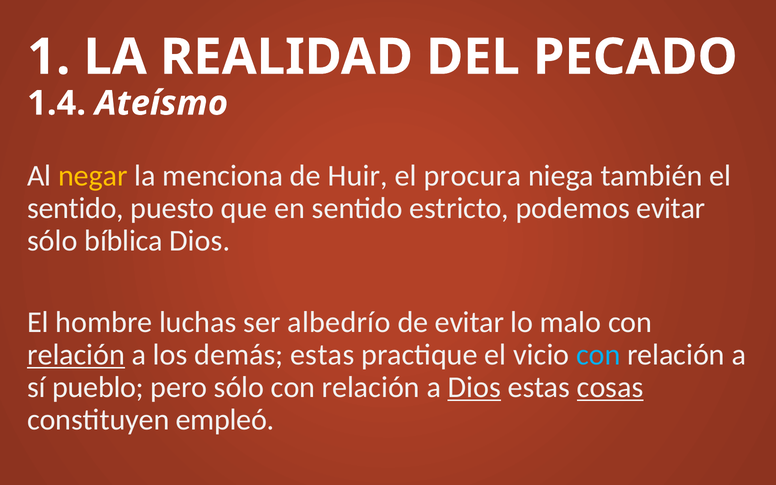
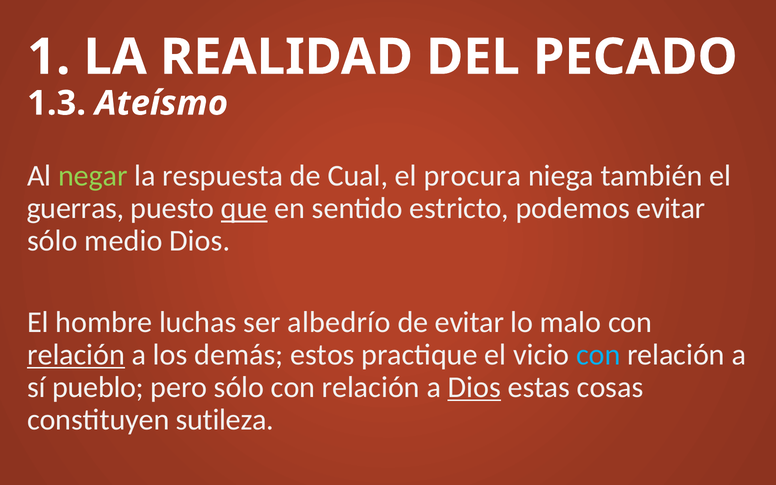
1.4: 1.4 -> 1.3
negar colour: yellow -> light green
menciona: menciona -> respuesta
Huir: Huir -> Cual
sentido at (75, 208): sentido -> guerras
que underline: none -> present
bíblica: bíblica -> medio
demás estas: estas -> estos
cosas underline: present -> none
empleó: empleó -> sutileza
